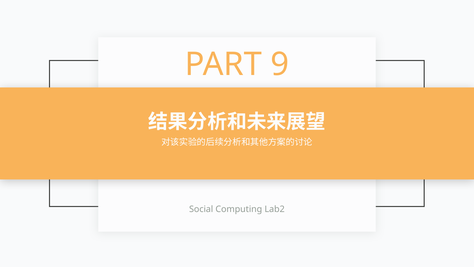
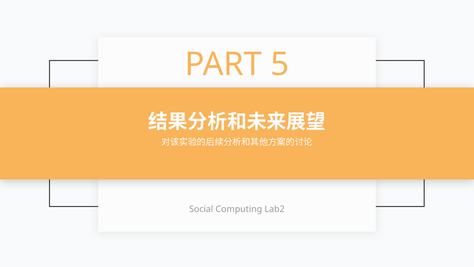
9: 9 -> 5
